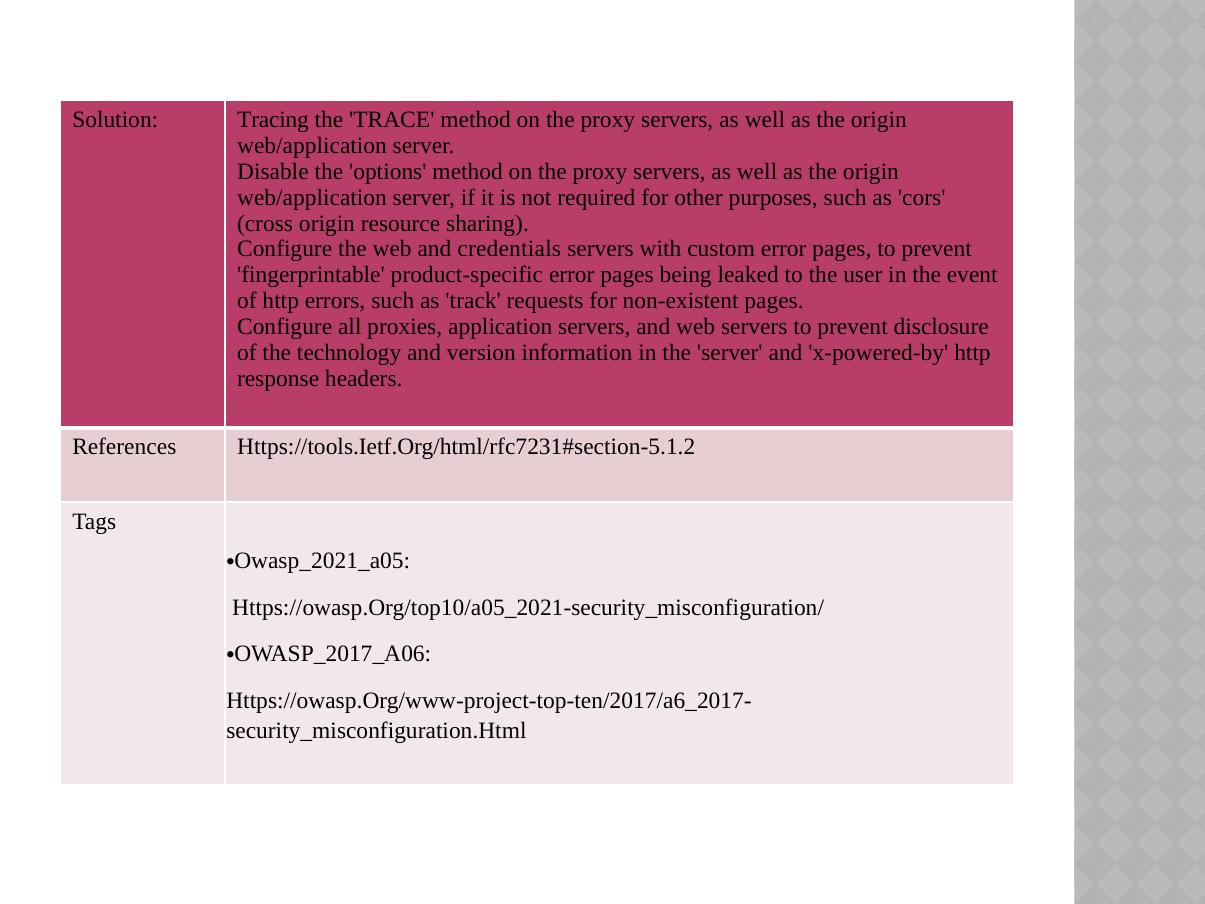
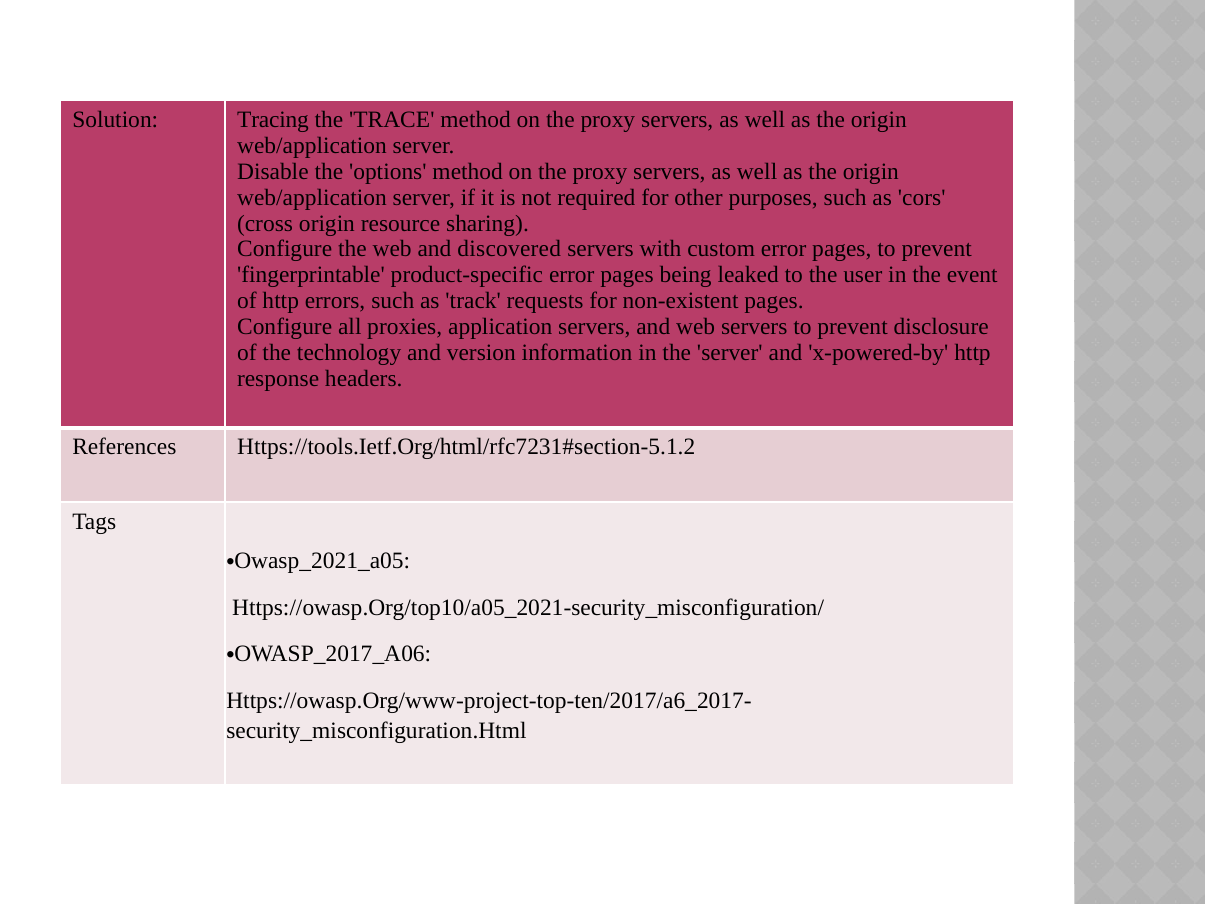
credentials: credentials -> discovered
